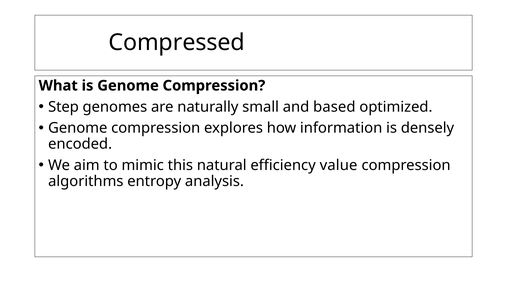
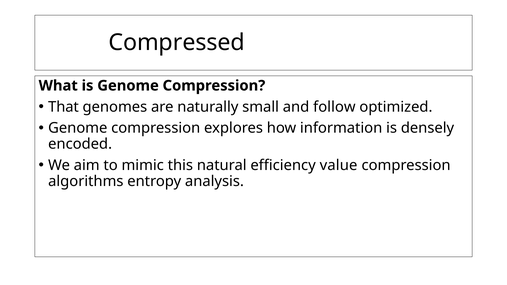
Step: Step -> That
based: based -> follow
